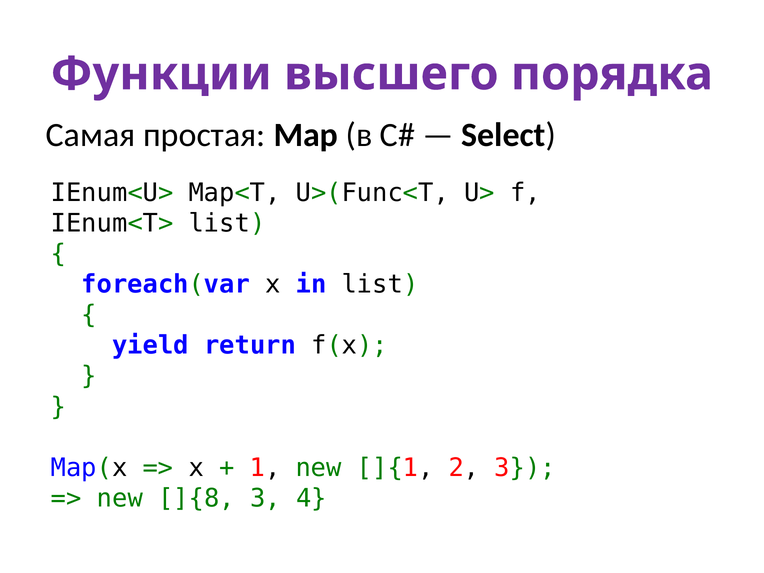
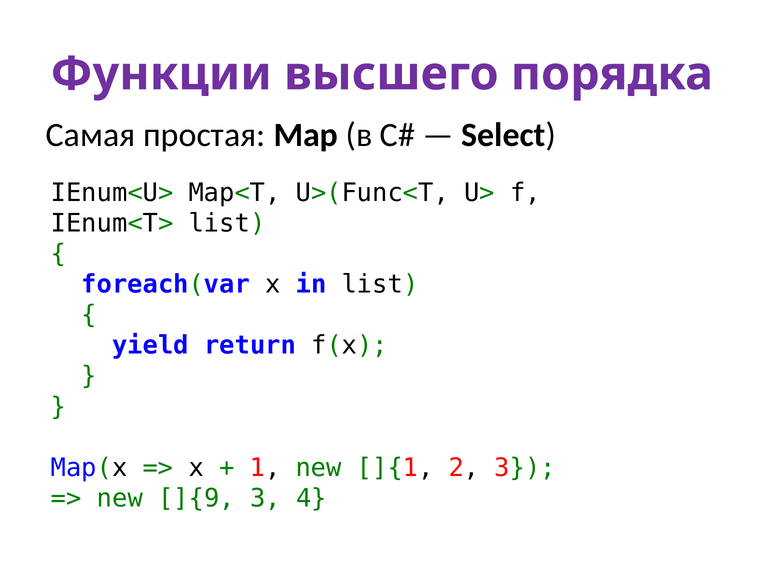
]{8: ]{8 -> ]{9
